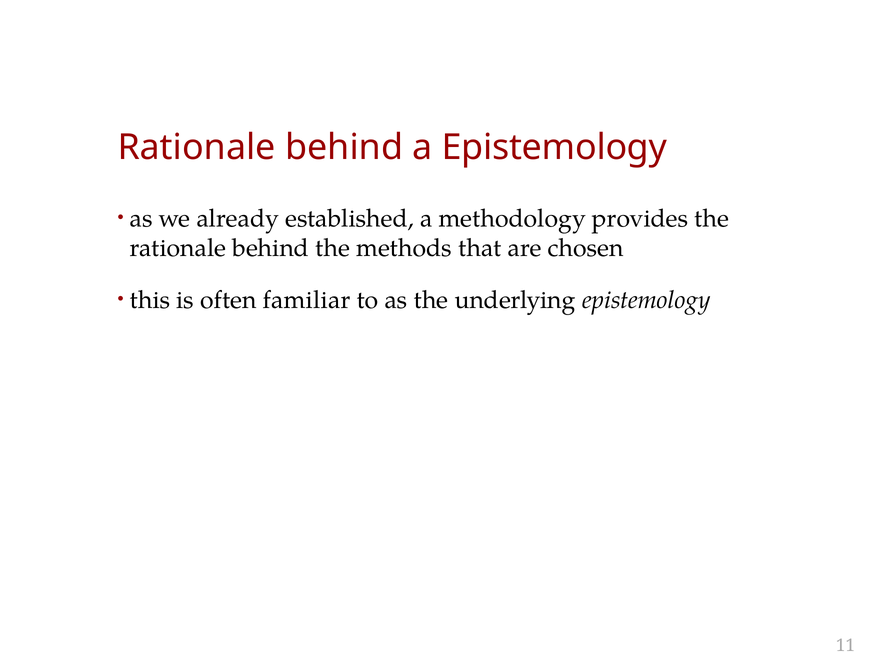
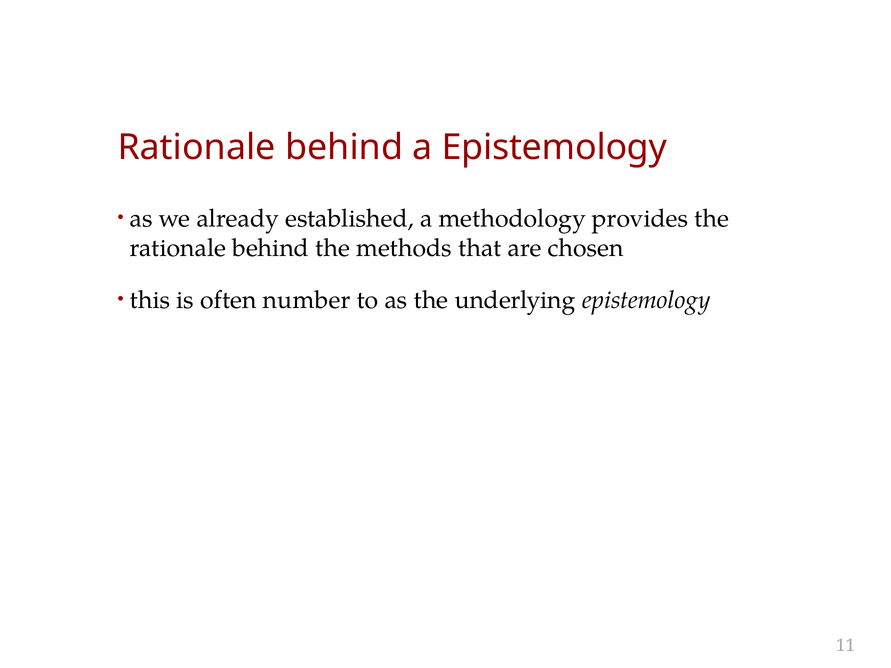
familiar: familiar -> number
